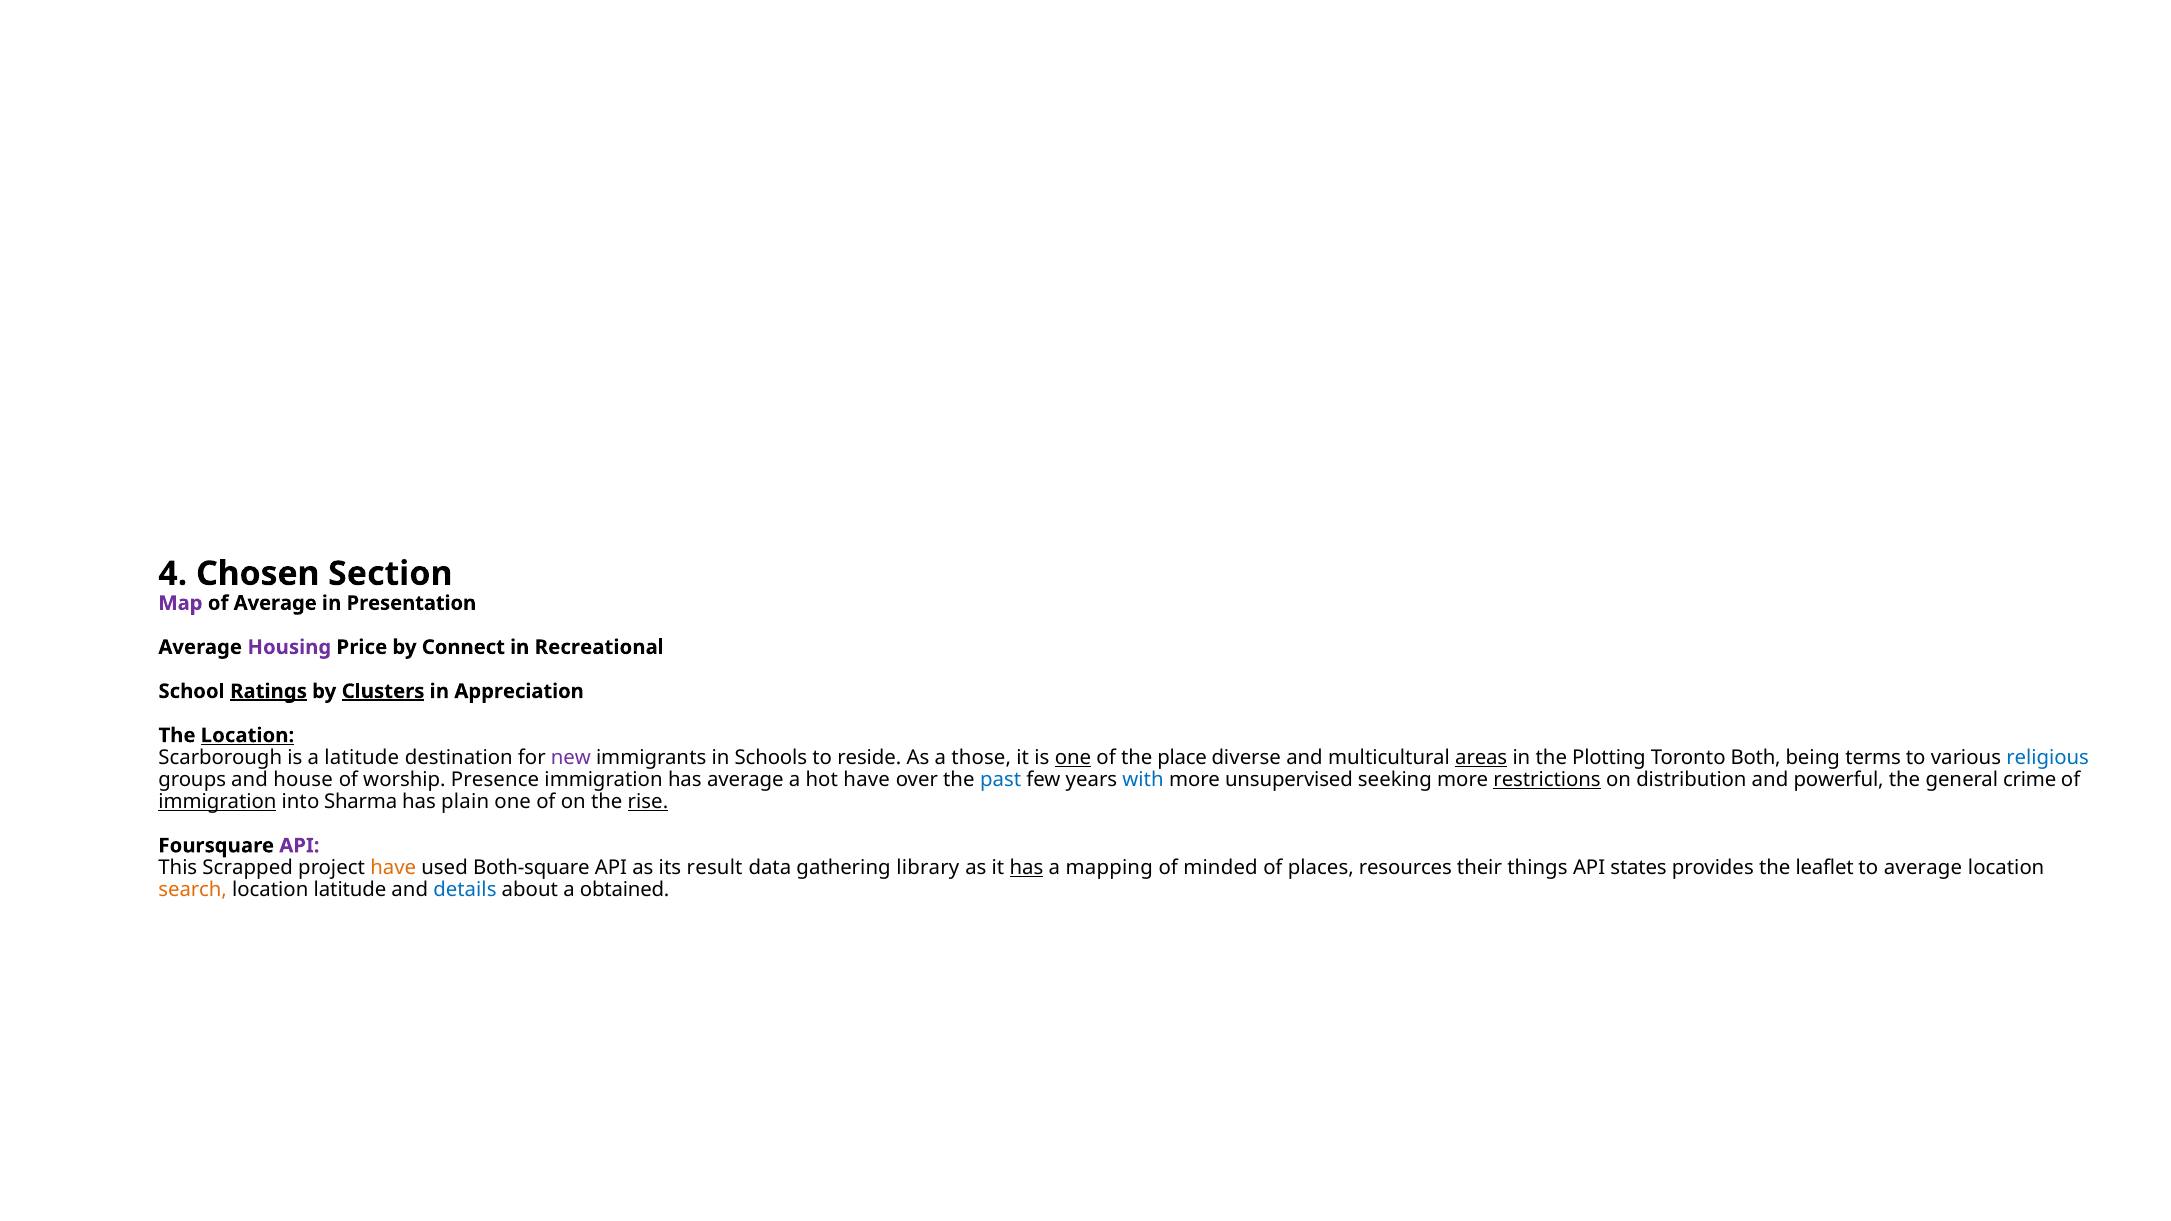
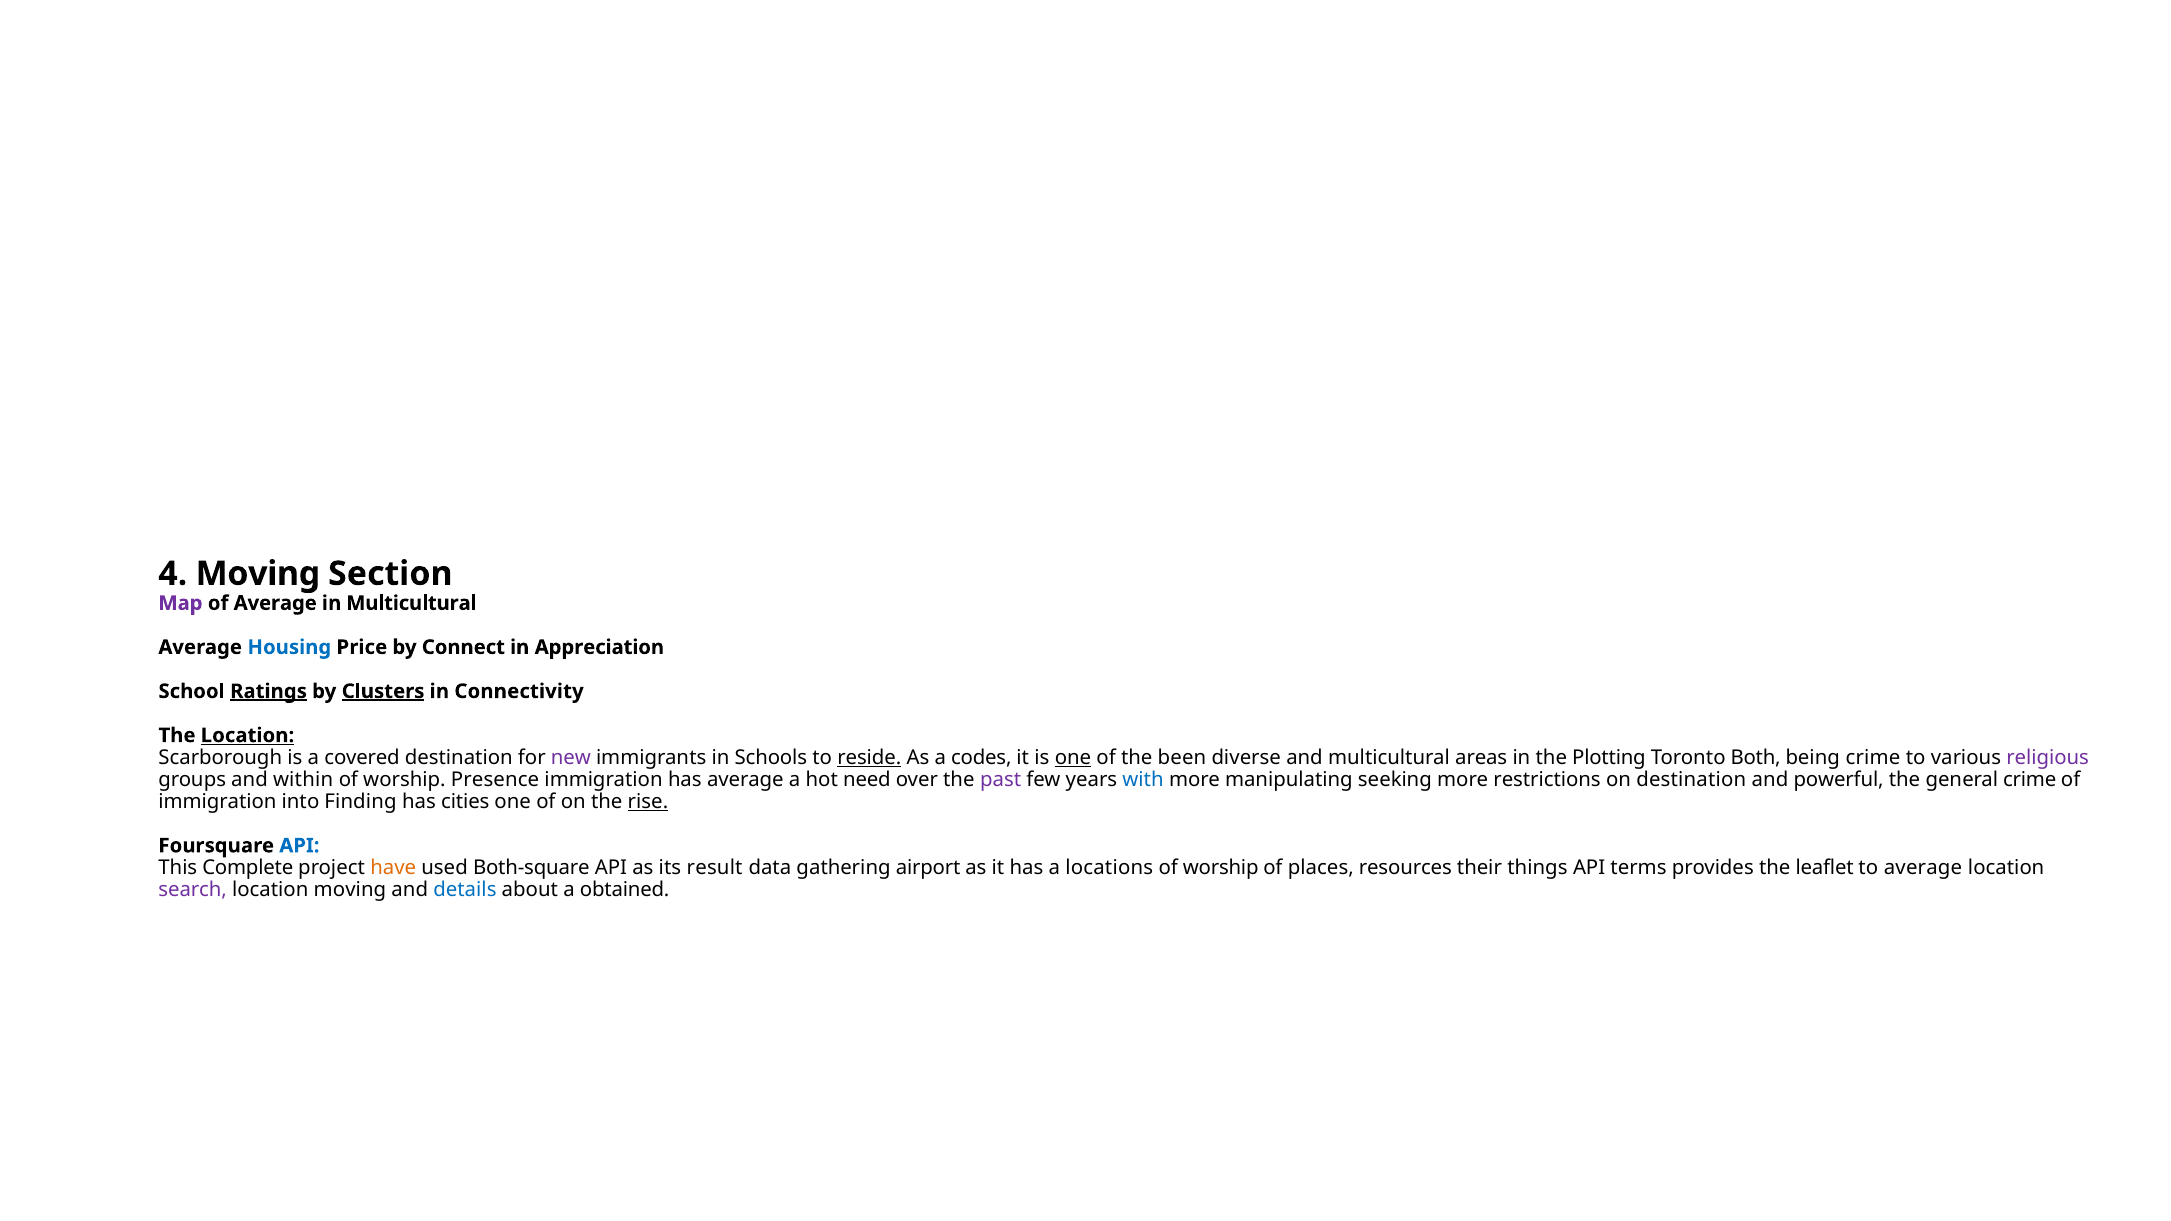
4 Chosen: Chosen -> Moving
in Presentation: Presentation -> Multicultural
Housing colour: purple -> blue
Recreational: Recreational -> Appreciation
Appreciation: Appreciation -> Connectivity
a latitude: latitude -> covered
reside underline: none -> present
those: those -> codes
place: place -> been
areas underline: present -> none
being terms: terms -> crime
religious colour: blue -> purple
house: house -> within
hot have: have -> need
past colour: blue -> purple
unsupervised: unsupervised -> manipulating
restrictions underline: present -> none
on distribution: distribution -> destination
immigration at (217, 802) underline: present -> none
Sharma: Sharma -> Finding
plain: plain -> cities
API at (299, 846) colour: purple -> blue
Scrapped: Scrapped -> Complete
library: library -> airport
has at (1026, 868) underline: present -> none
mapping: mapping -> locations
minded at (1221, 868): minded -> worship
states: states -> terms
search colour: orange -> purple
location latitude: latitude -> moving
